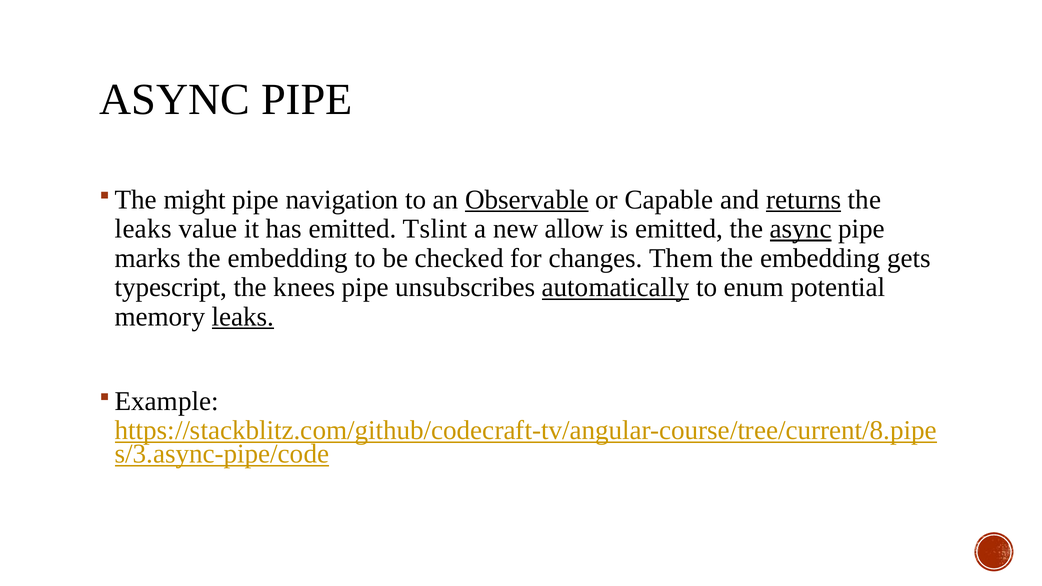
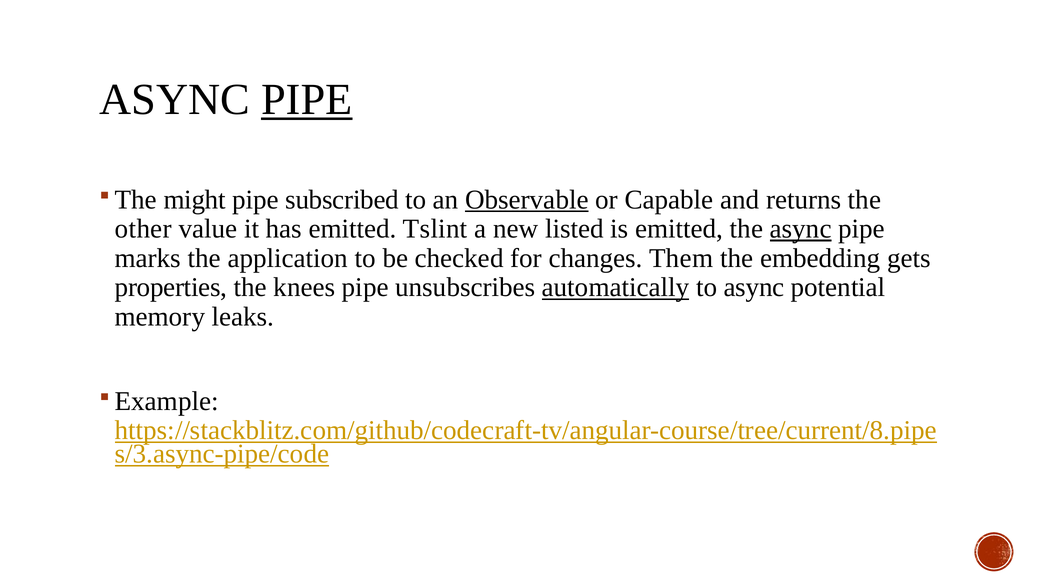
PIPE at (307, 100) underline: none -> present
navigation: navigation -> subscribed
returns underline: present -> none
leaks at (143, 229): leaks -> other
allow: allow -> listed
marks the embedding: embedding -> application
typescript: typescript -> properties
to enum: enum -> async
leaks at (243, 317) underline: present -> none
